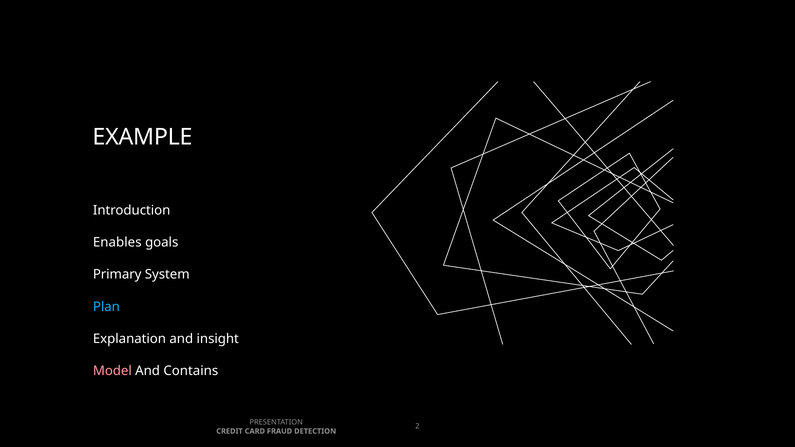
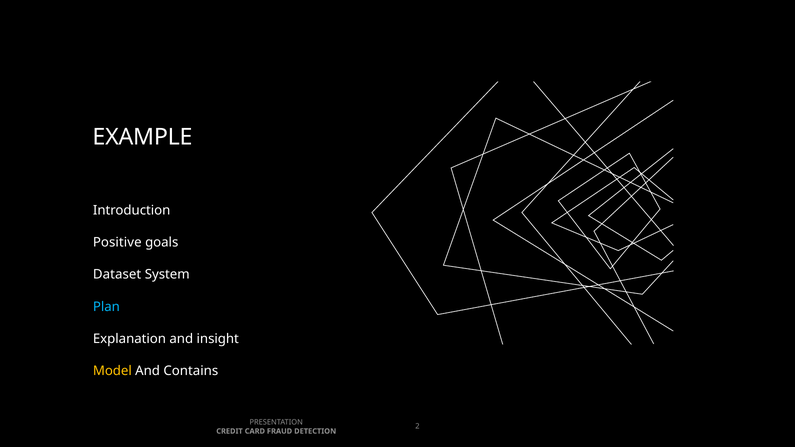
Enables: Enables -> Positive
Primary: Primary -> Dataset
Model colour: pink -> yellow
